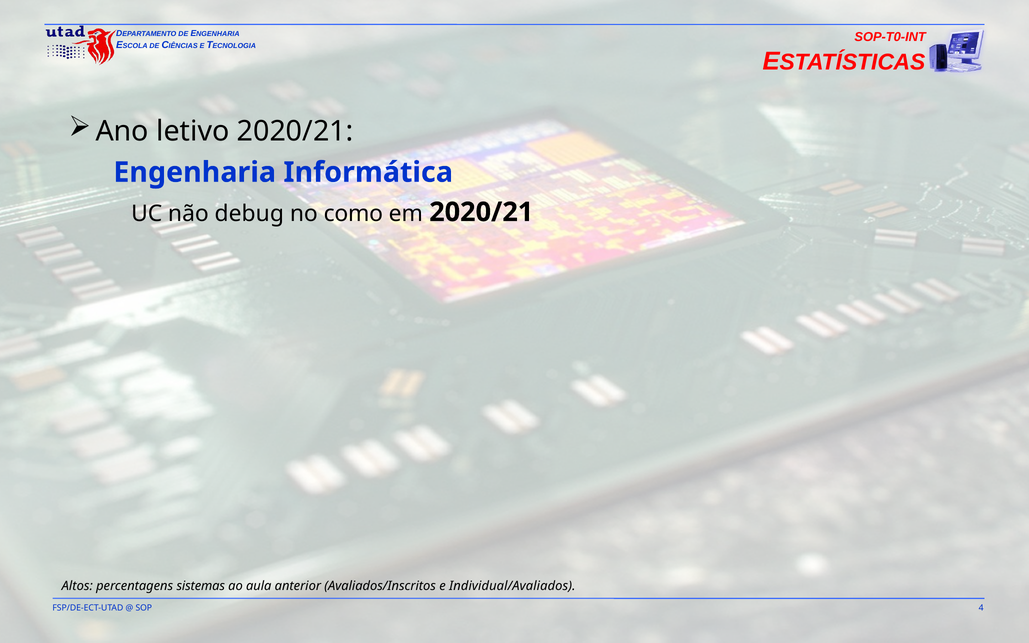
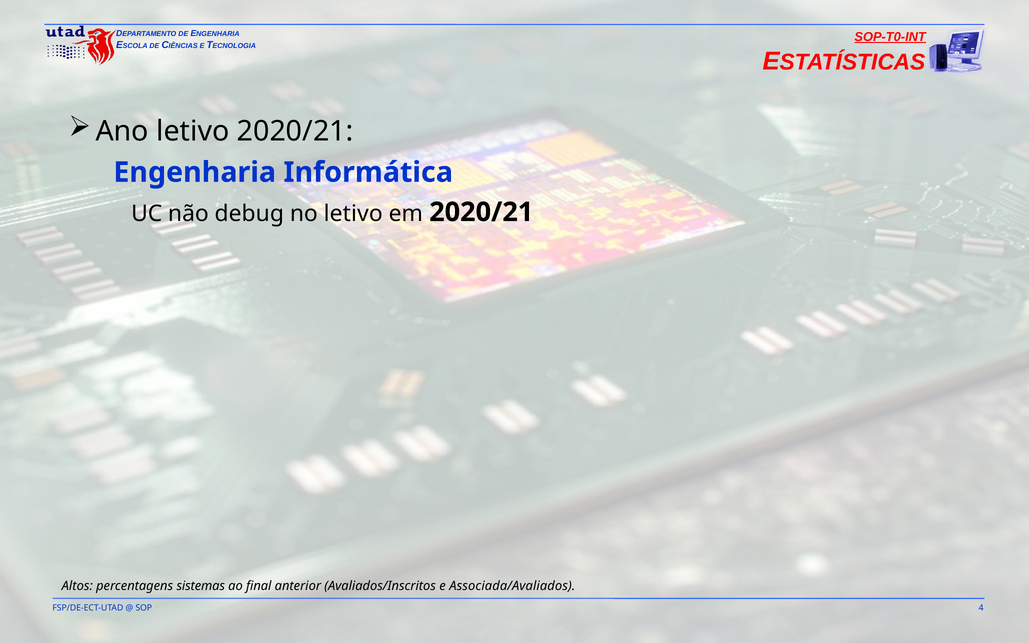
SOP-T0-INT underline: none -> present
no como: como -> letivo
aula: aula -> final
Individual/Avaliados: Individual/Avaliados -> Associada/Avaliados
